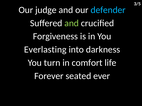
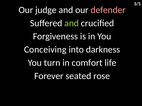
defender colour: light blue -> pink
Everlasting: Everlasting -> Conceiving
ever: ever -> rose
